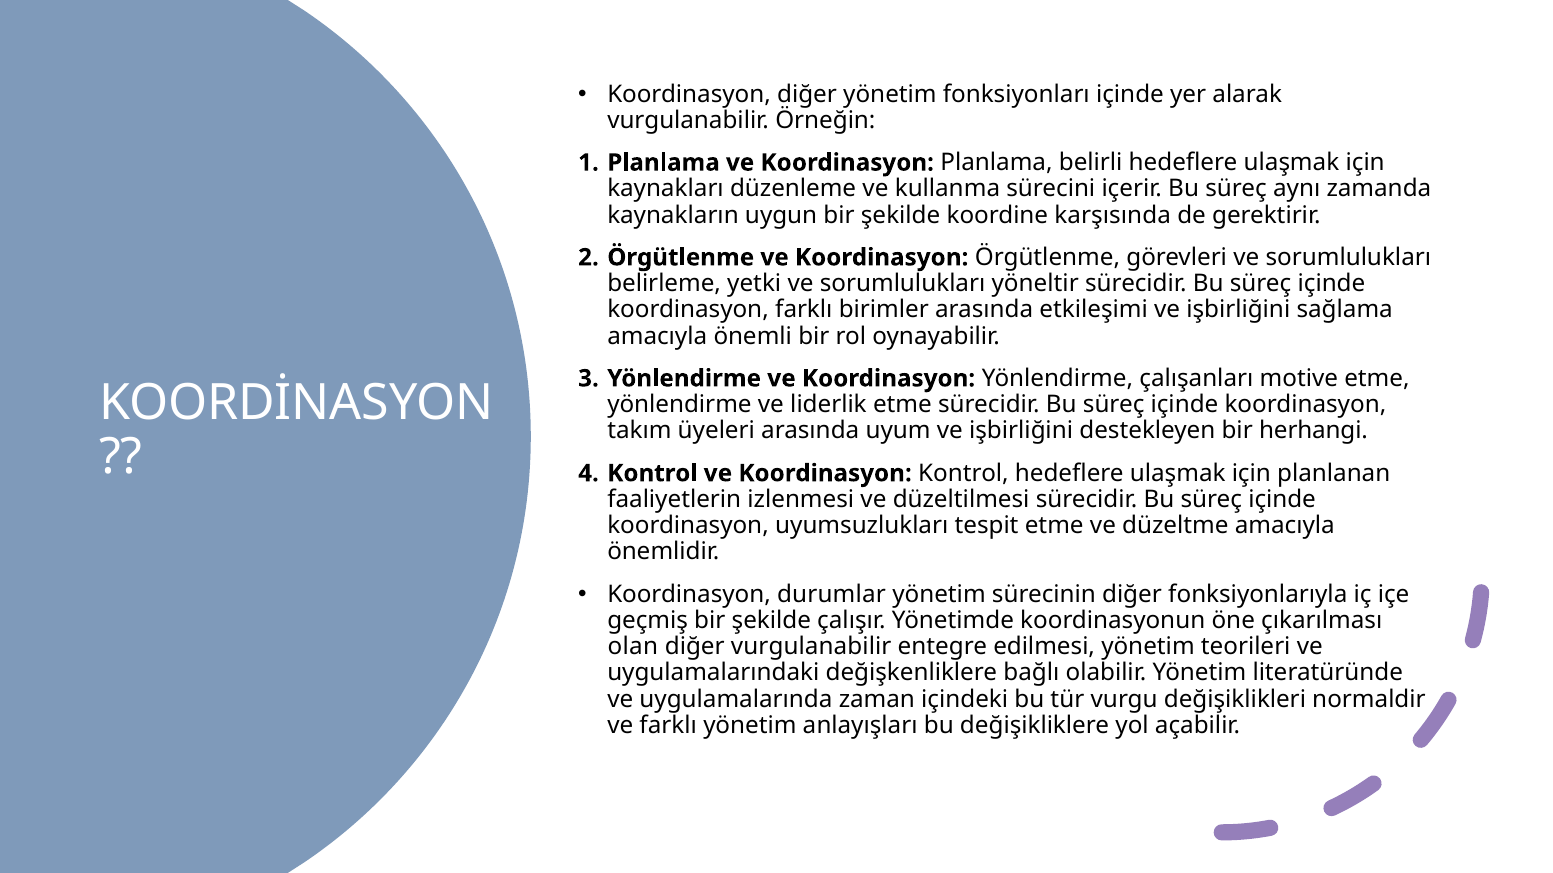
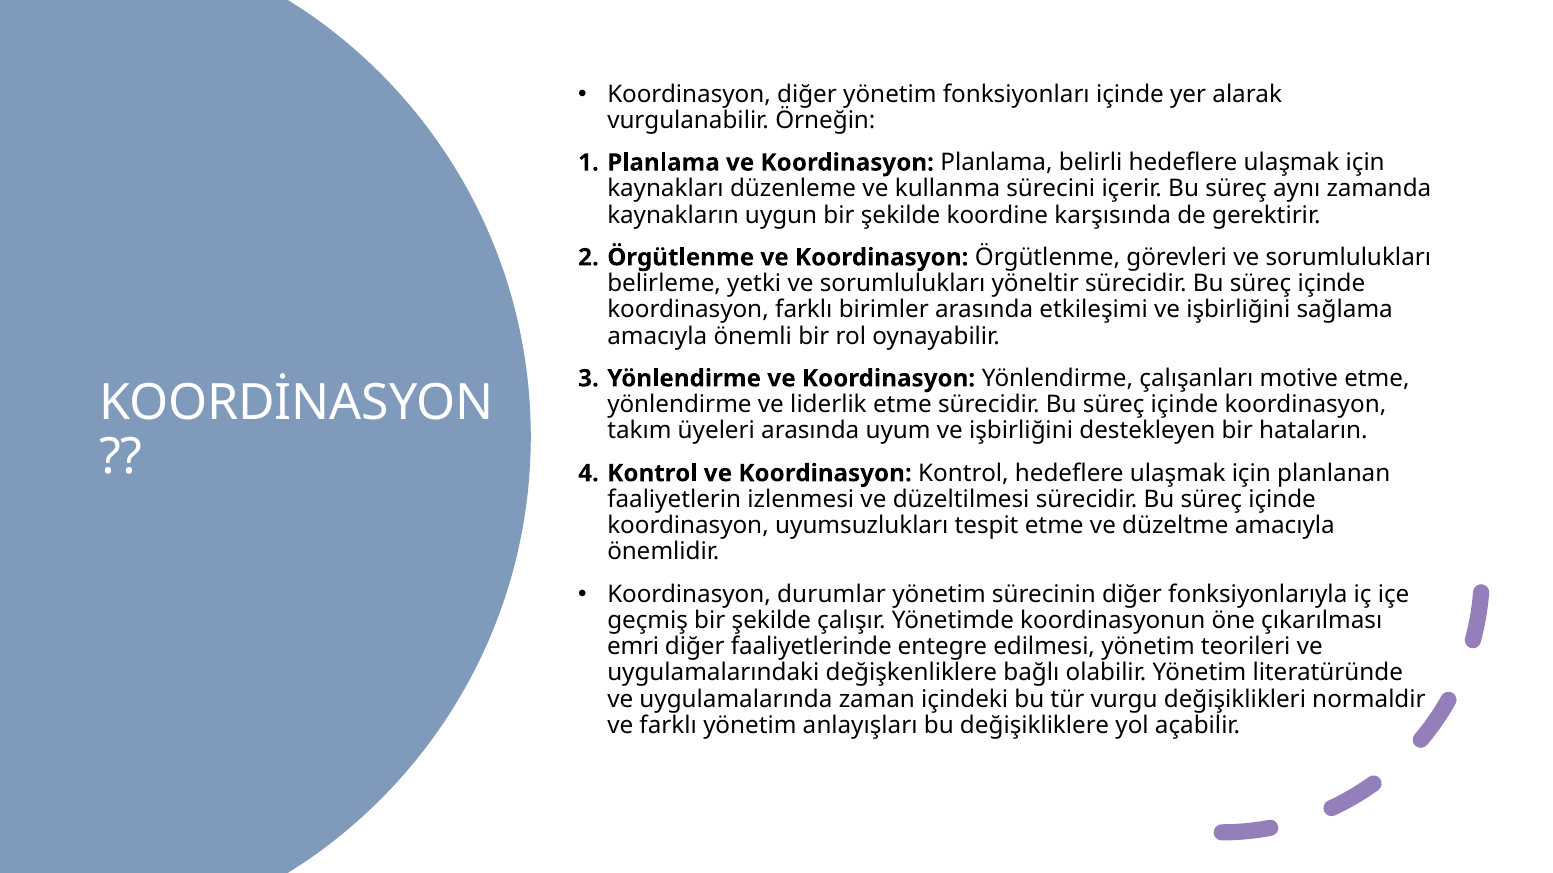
herhangi: herhangi -> hataların
olan: olan -> emri
diğer vurgulanabilir: vurgulanabilir -> faaliyetlerinde
